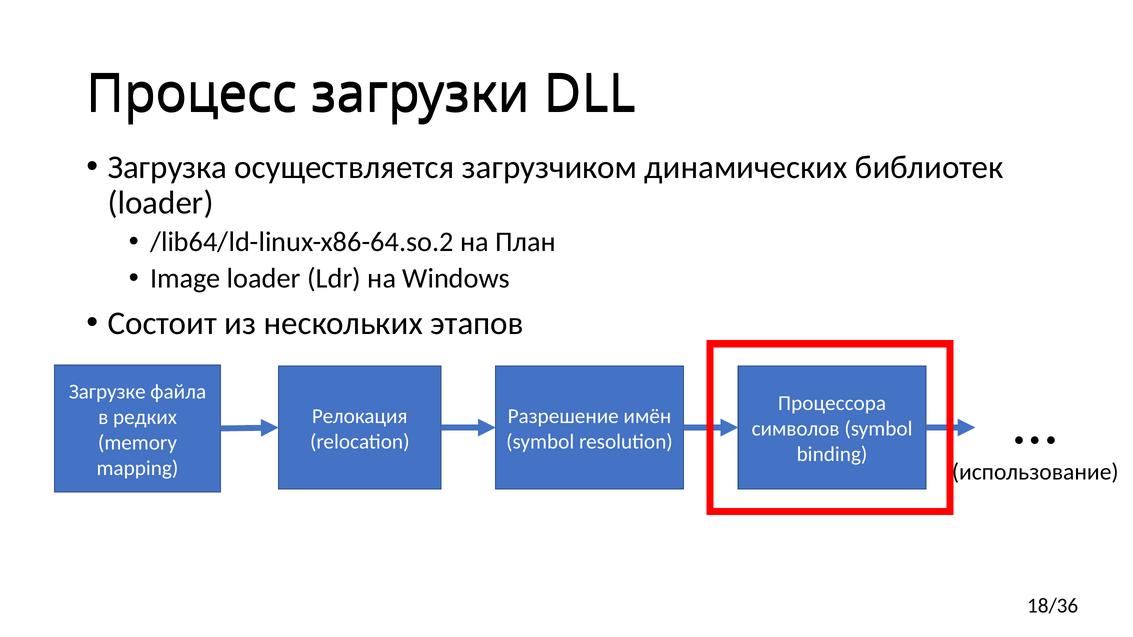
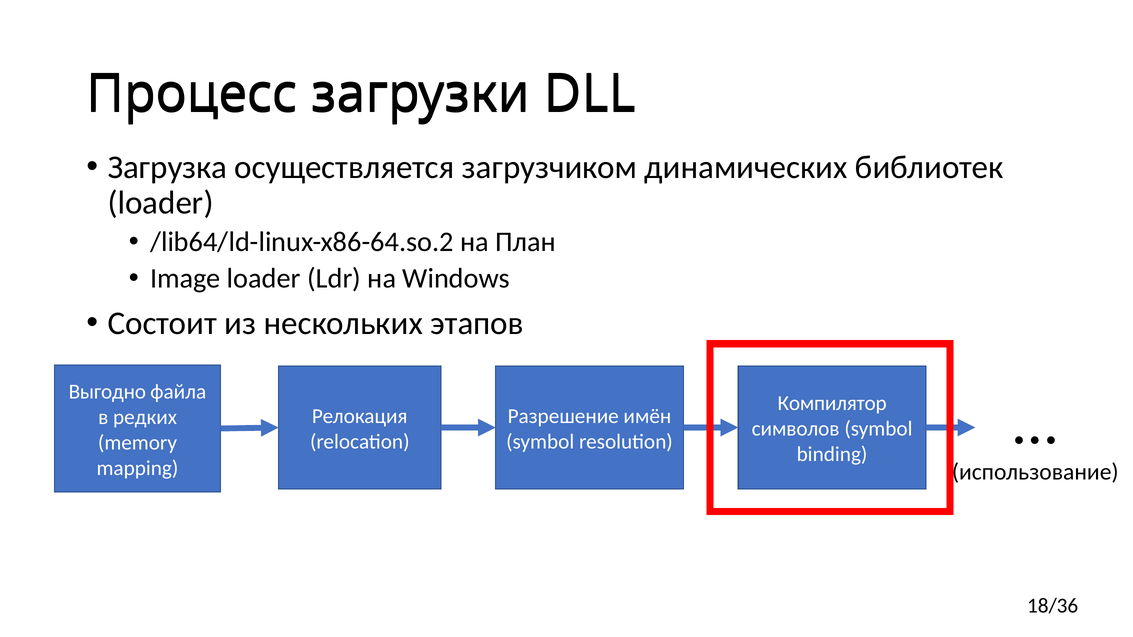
Загрузке: Загрузке -> Выгодно
Процессора: Процессора -> Компилятор
